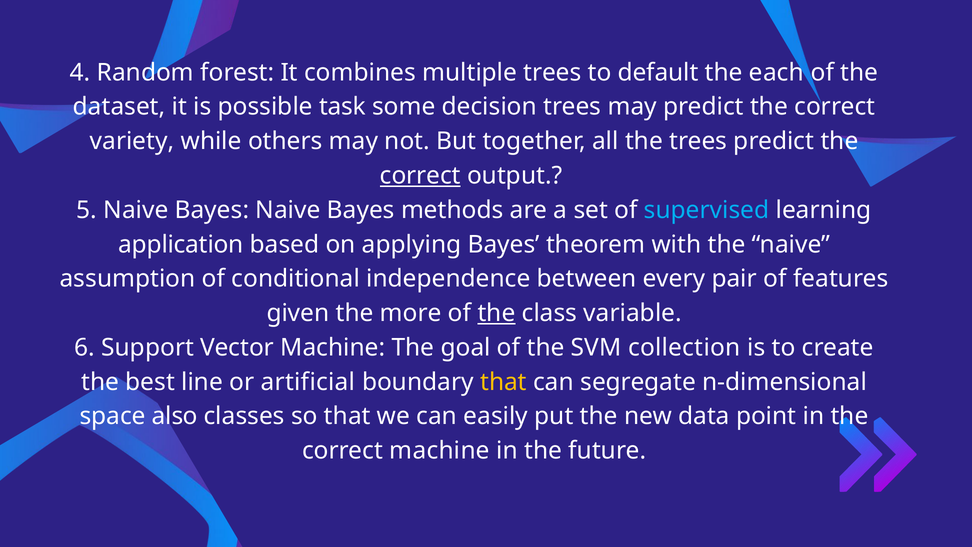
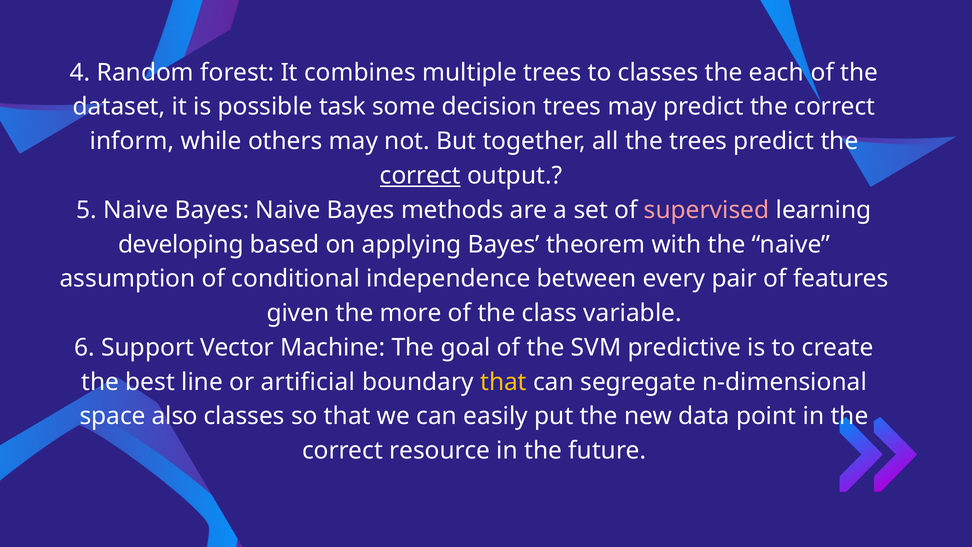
to default: default -> classes
variety: variety -> inform
supervised colour: light blue -> pink
application: application -> developing
the at (496, 313) underline: present -> none
collection: collection -> predictive
correct machine: machine -> resource
